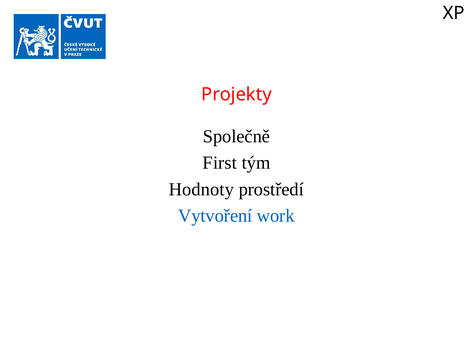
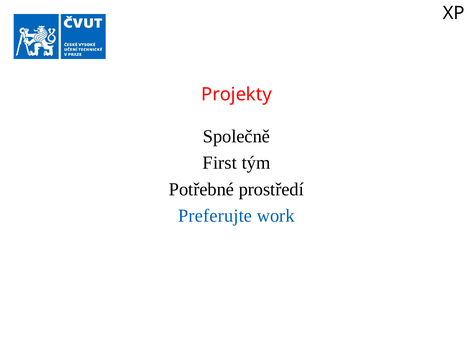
Hodnoty: Hodnoty -> Potřebné
Vytvoření: Vytvoření -> Preferujte
